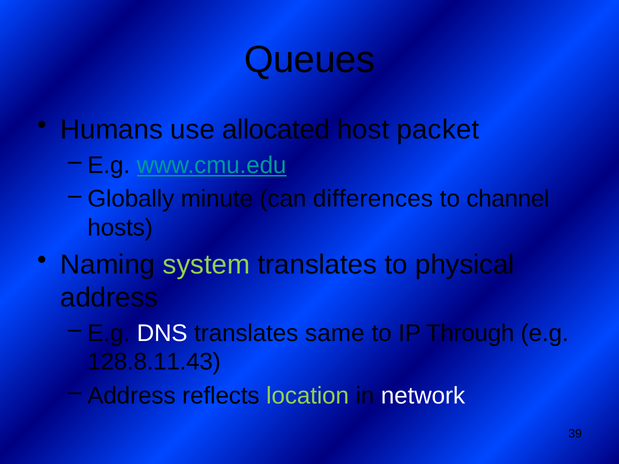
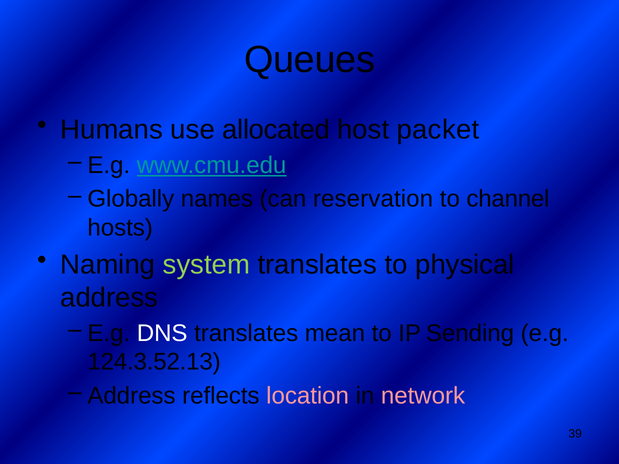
minute: minute -> names
differences: differences -> reservation
same: same -> mean
Through: Through -> Sending
128.8.11.43: 128.8.11.43 -> 124.3.52.13
location colour: light green -> pink
network colour: white -> pink
